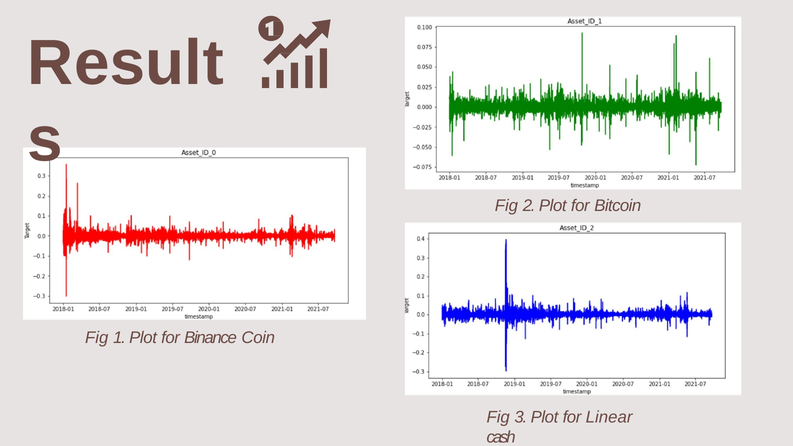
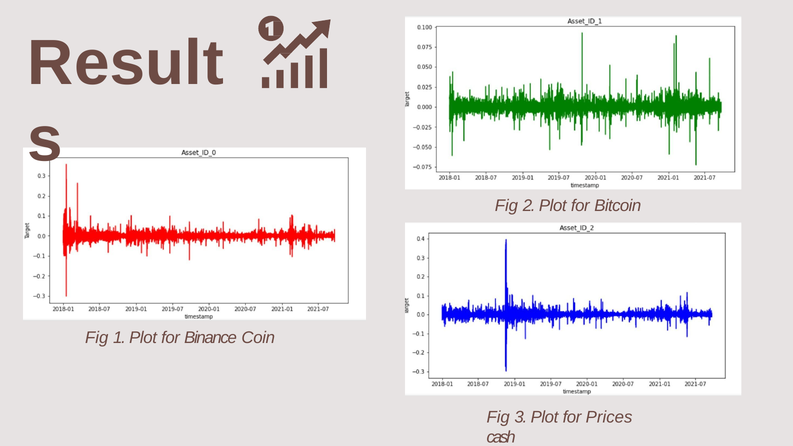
Linear: Linear -> Prices
